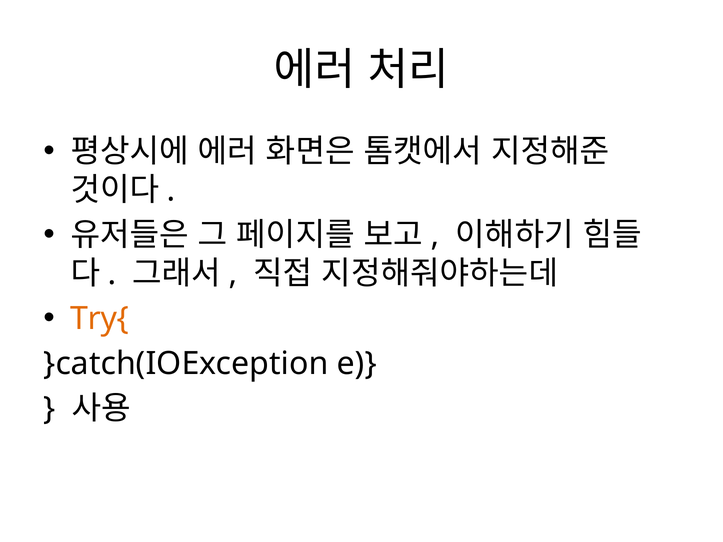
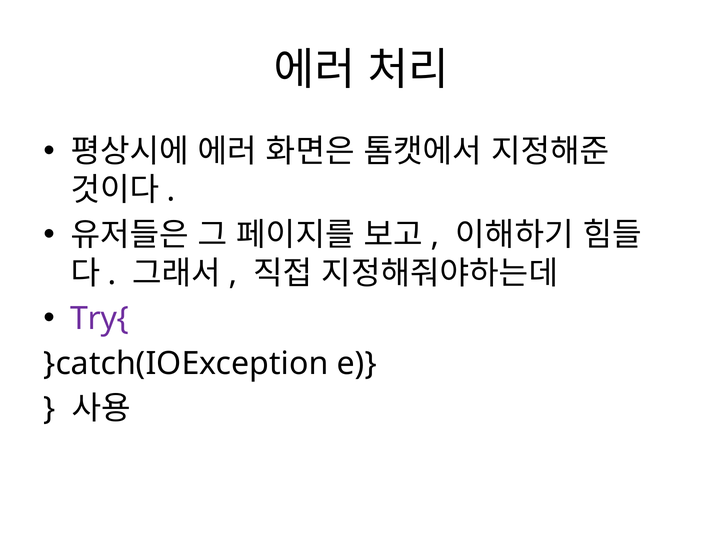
Try{ colour: orange -> purple
